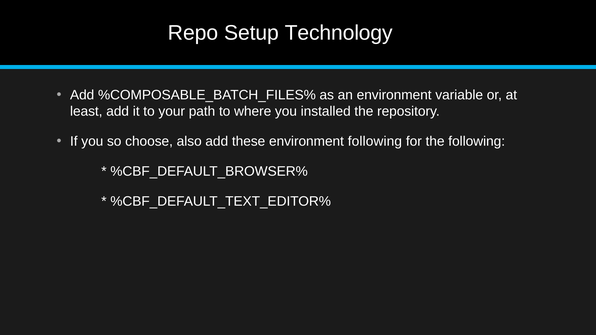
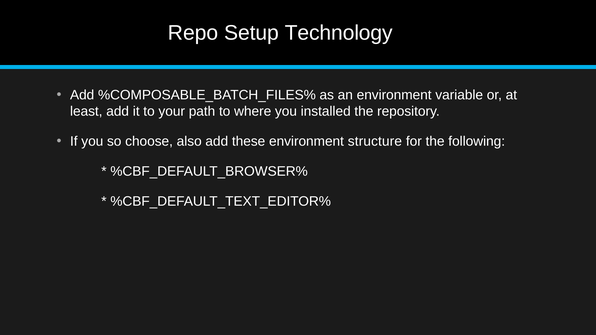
environment following: following -> structure
